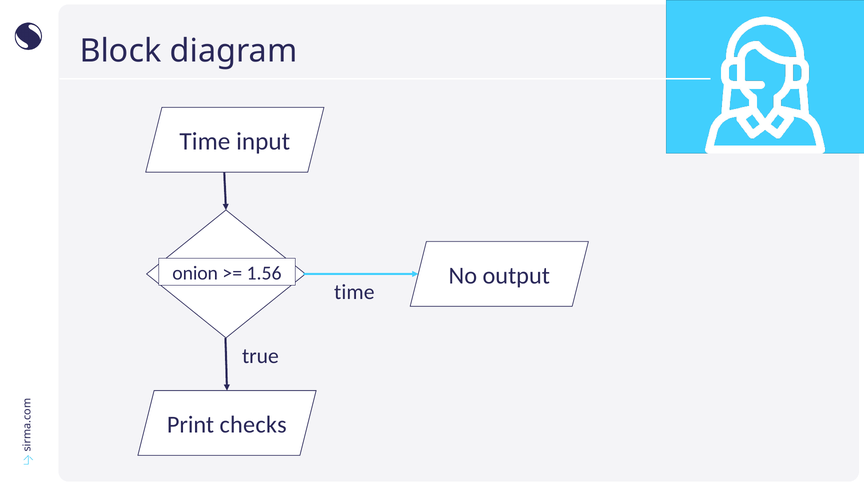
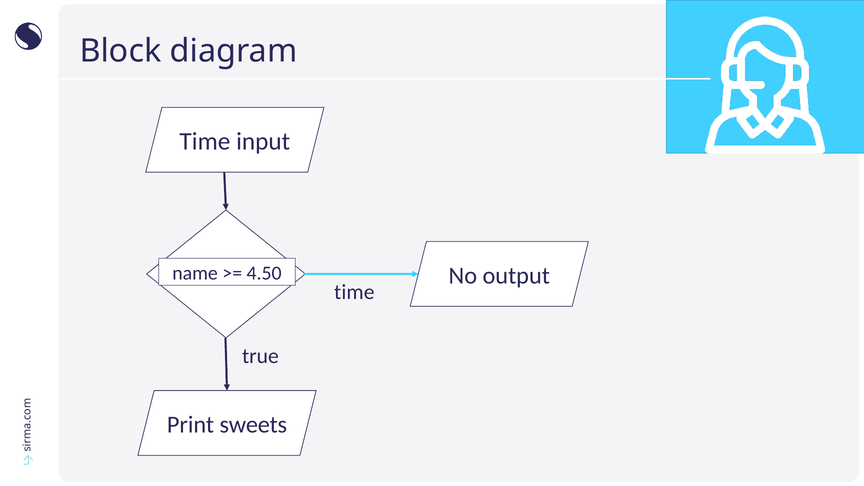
onion: onion -> name
1.56: 1.56 -> 4.50
checks: checks -> sweets
